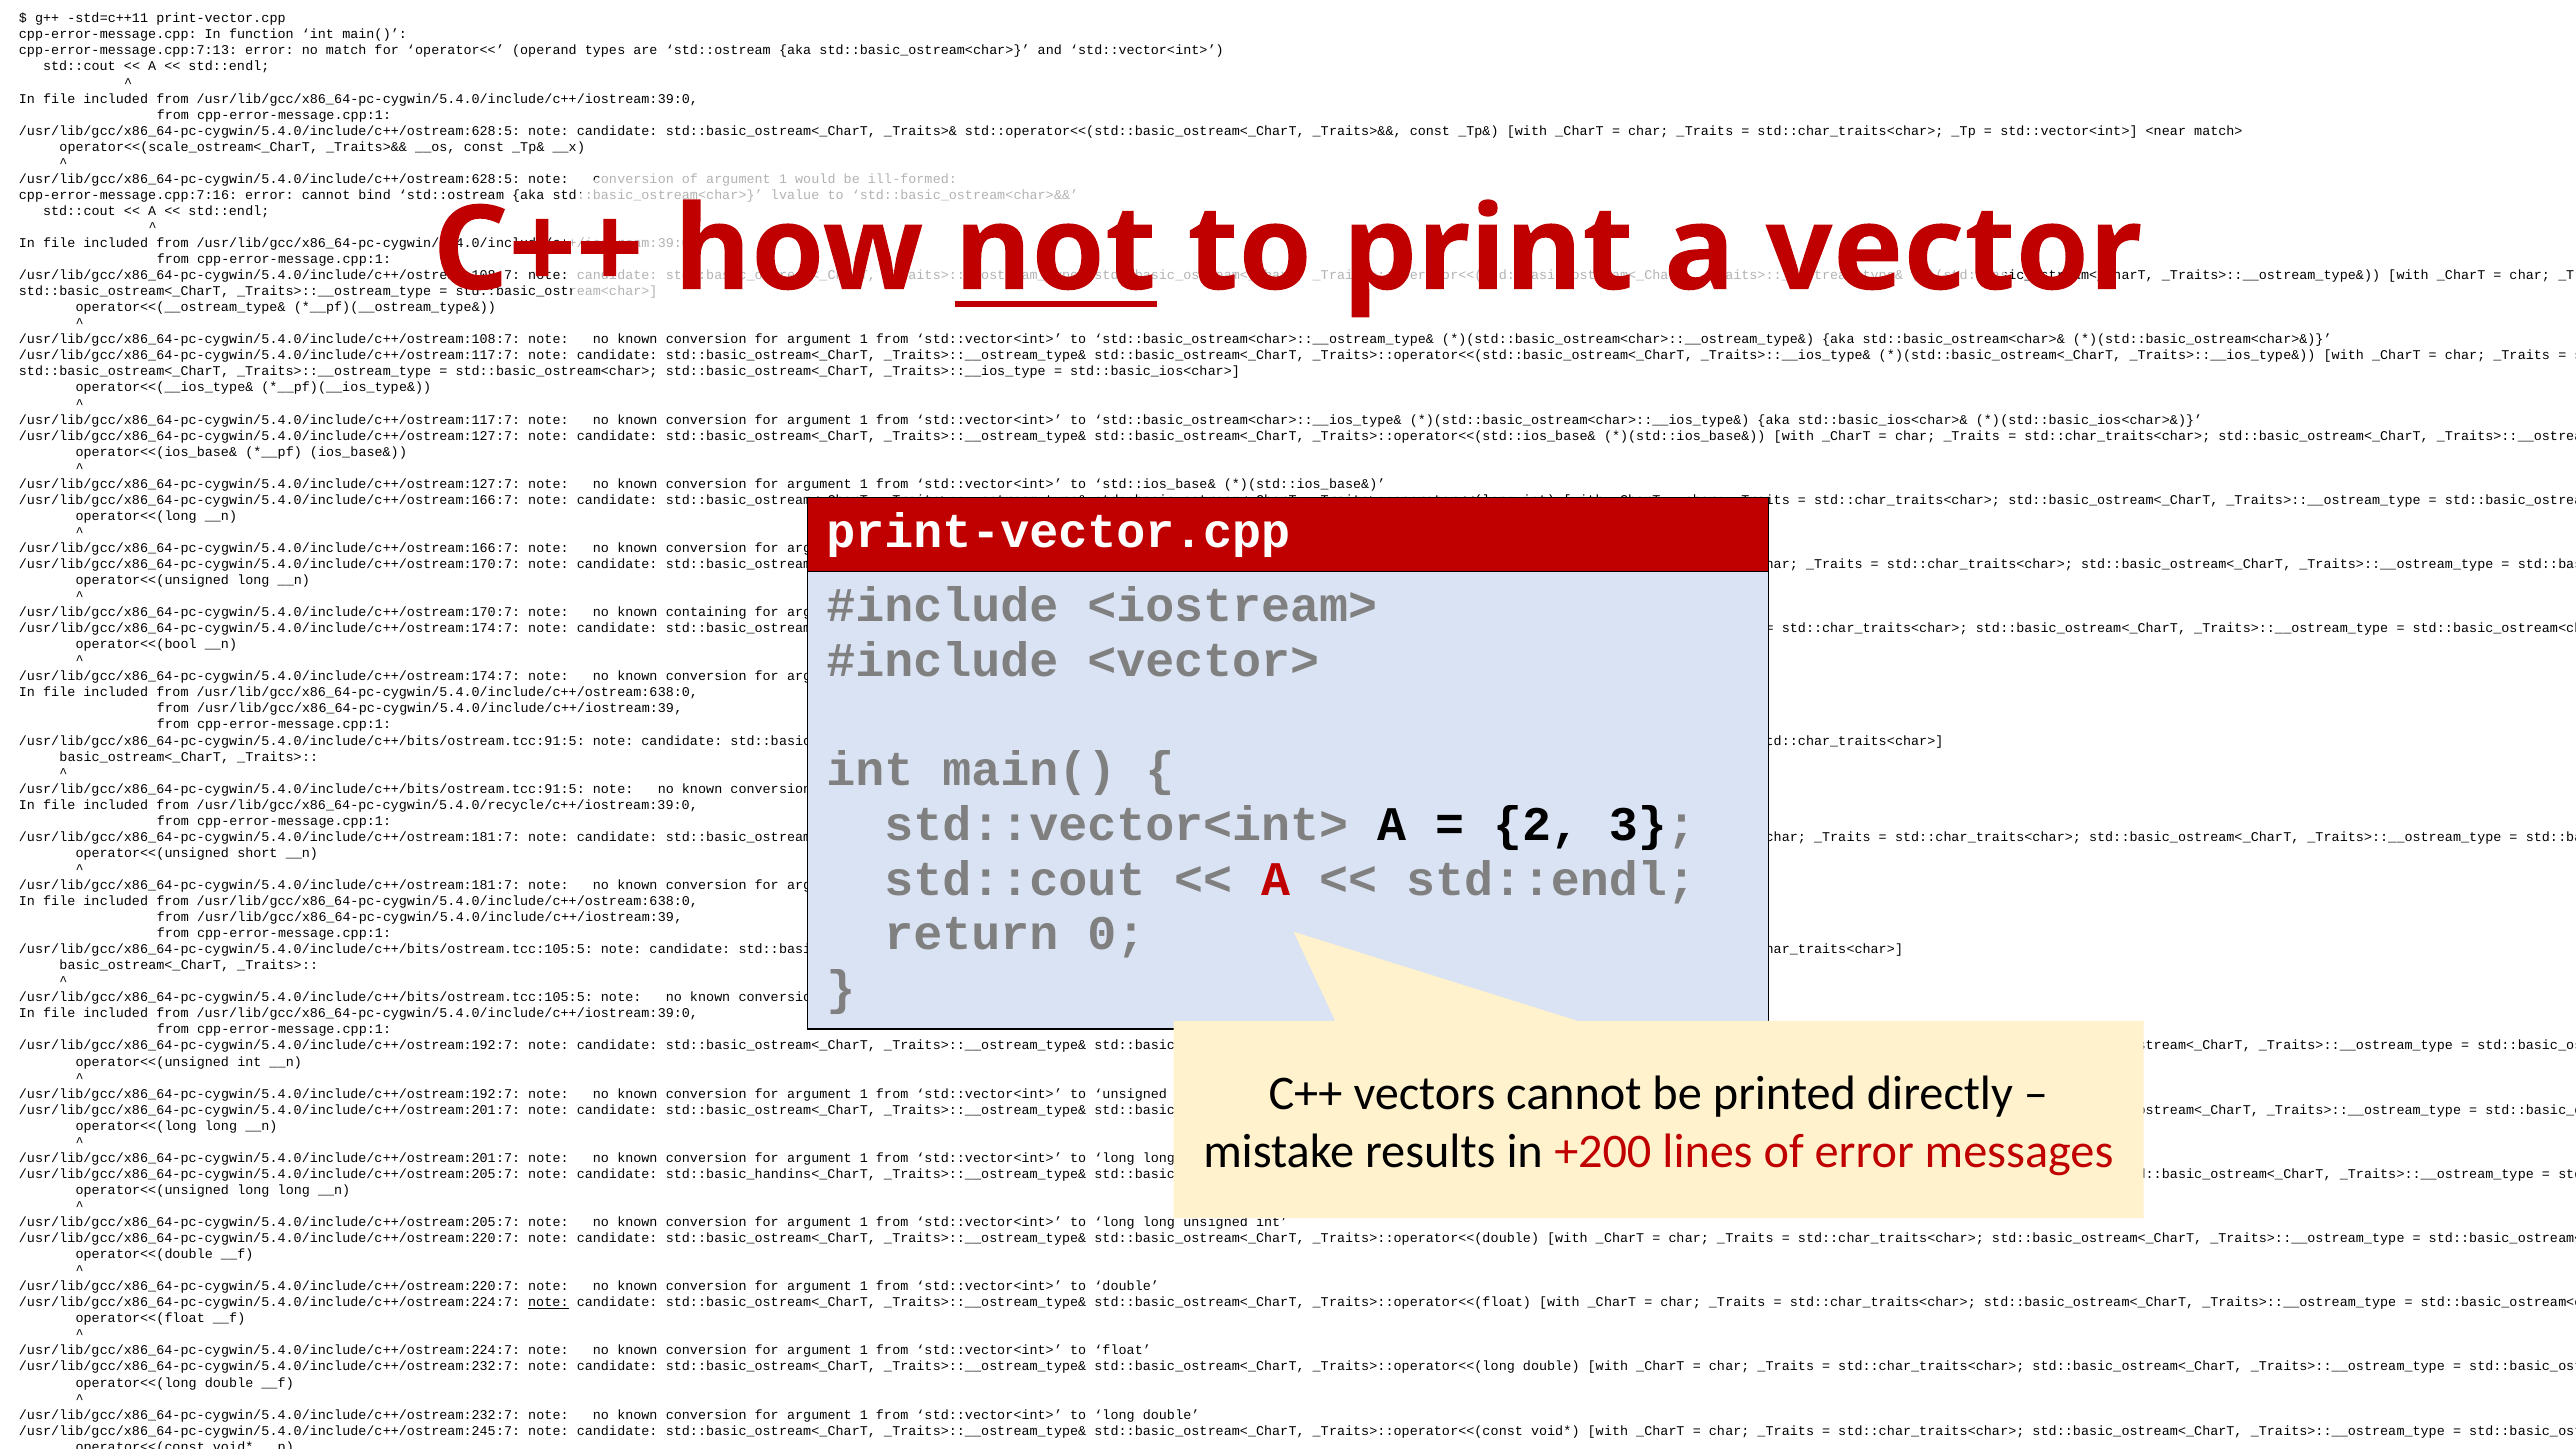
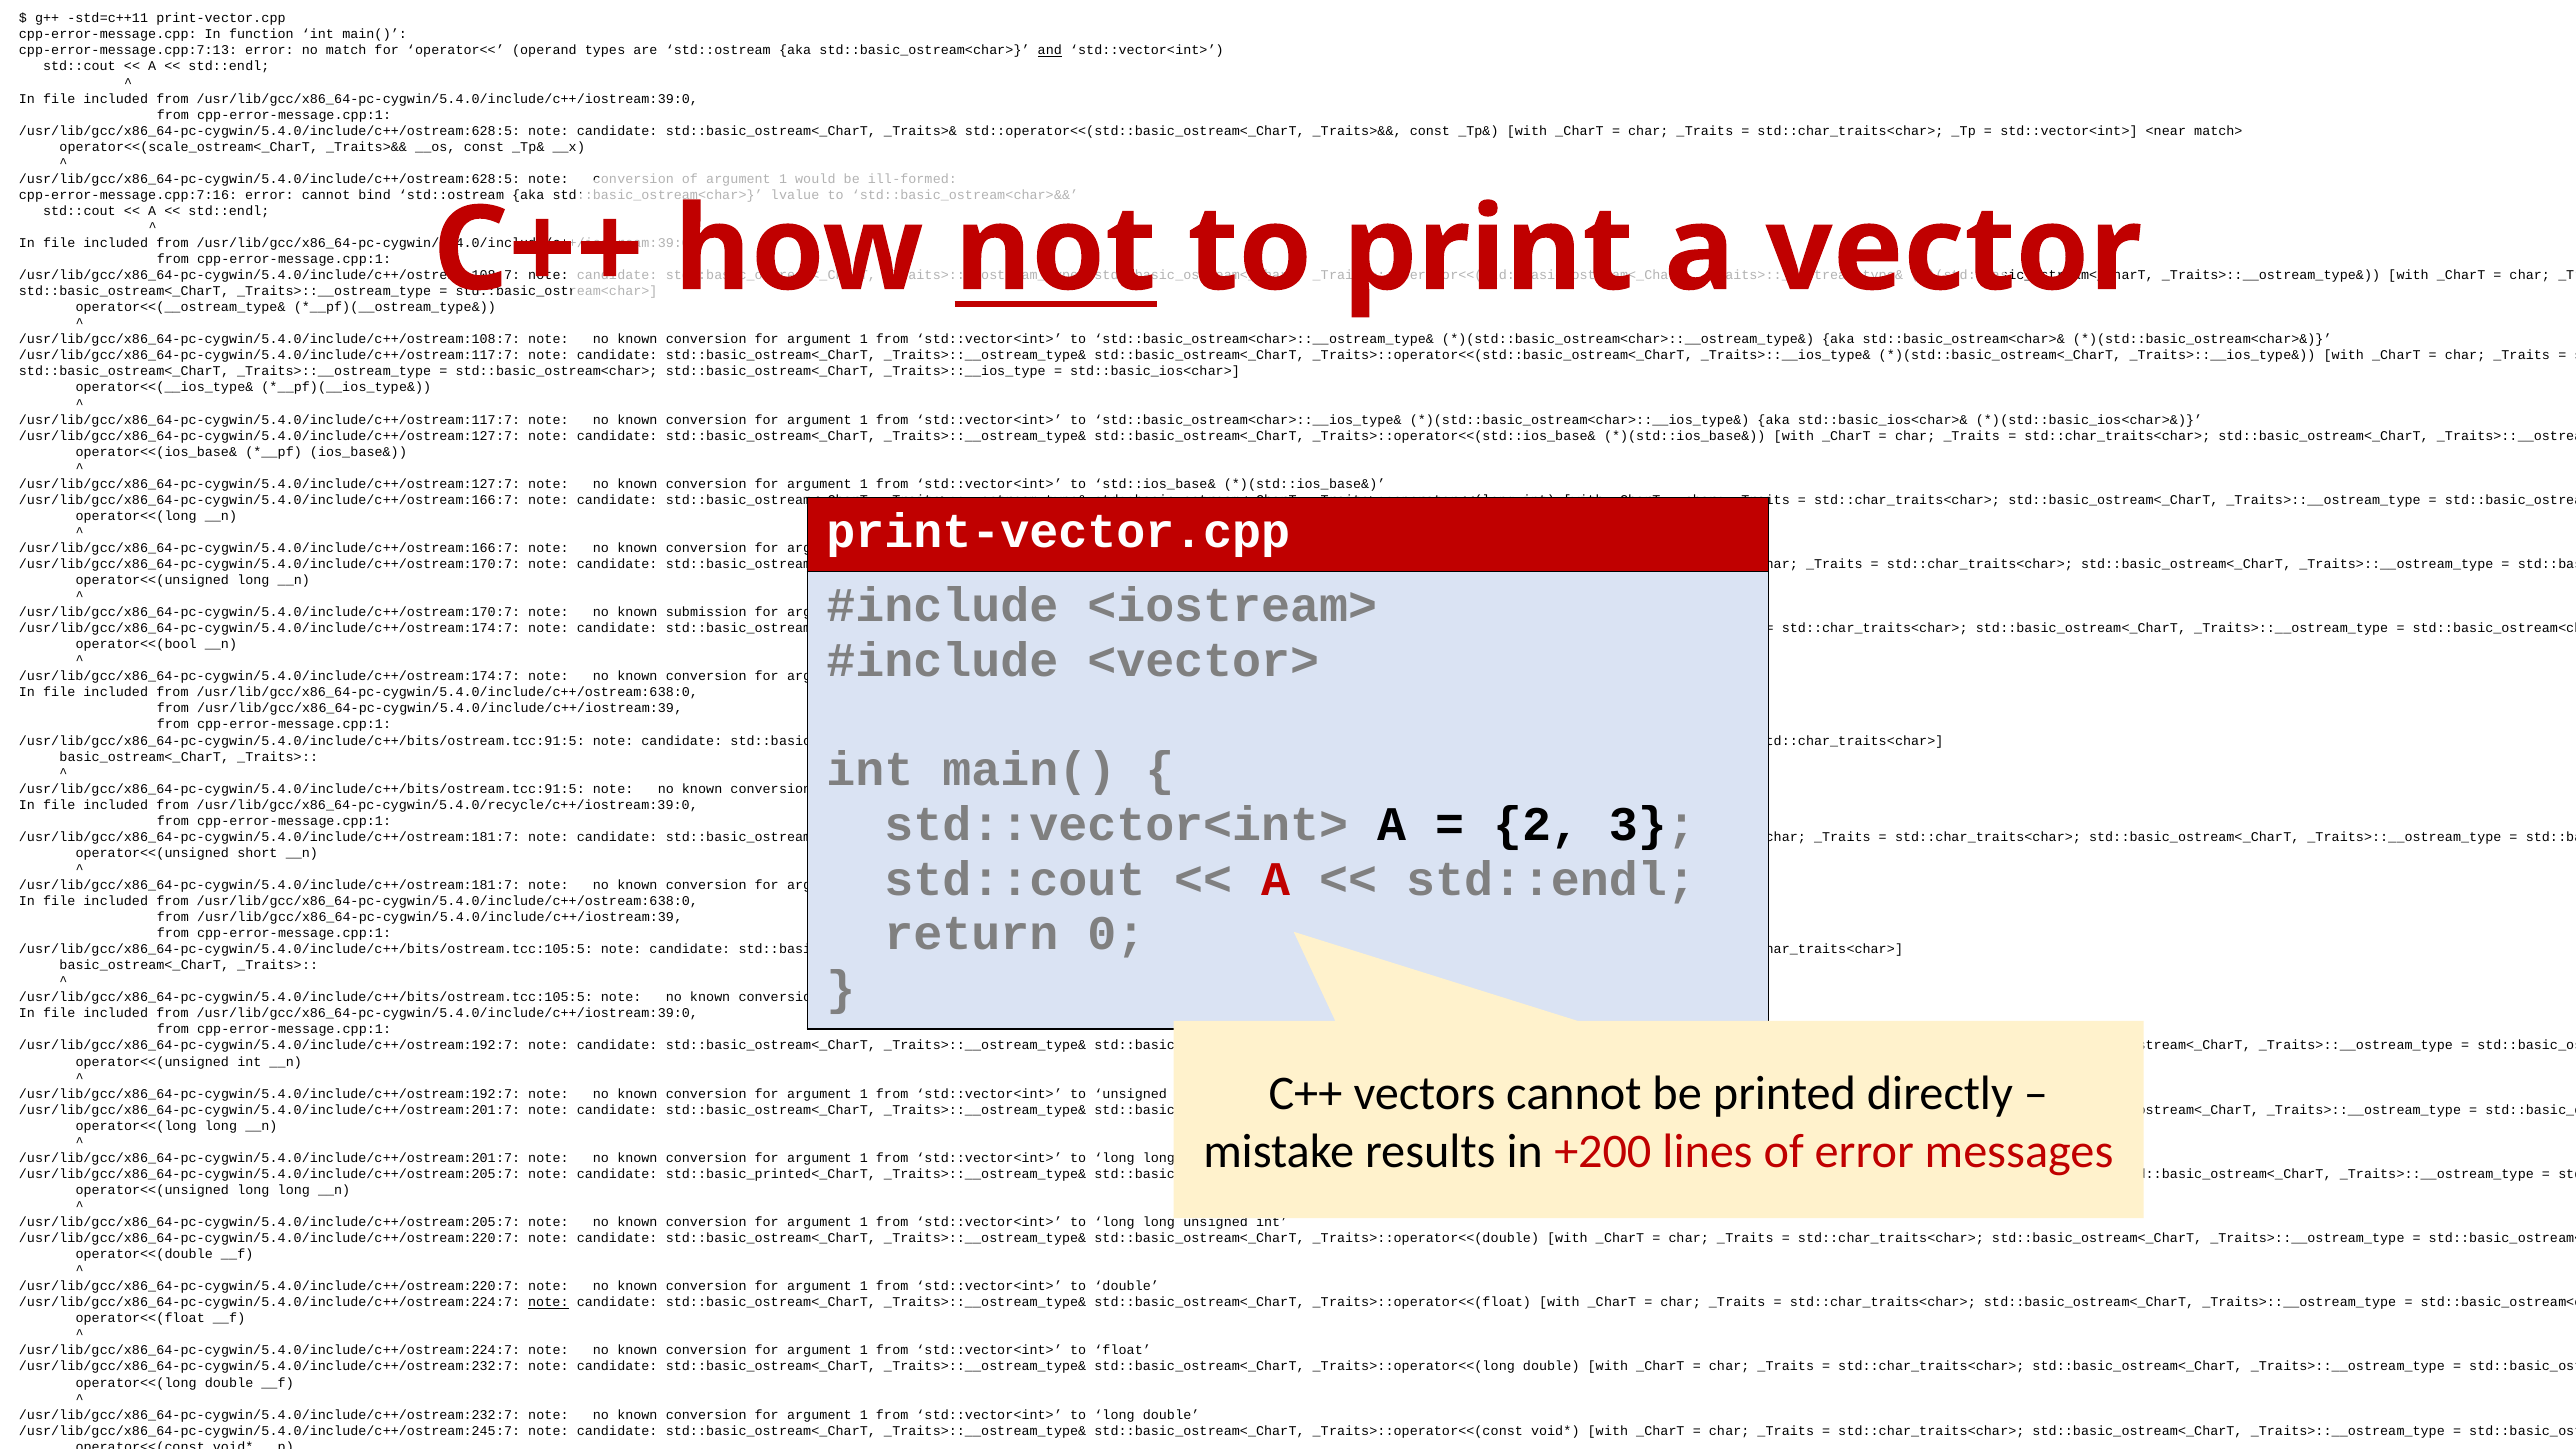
and at (1050, 50) underline: none -> present
containing: containing -> submission
std::basic_handins<_CharT: std::basic_handins<_CharT -> std::basic_printed<_CharT
